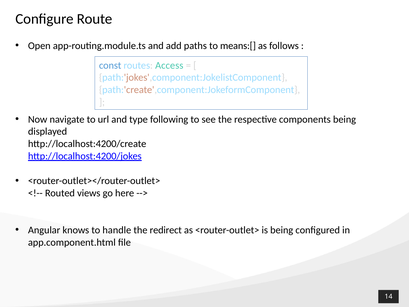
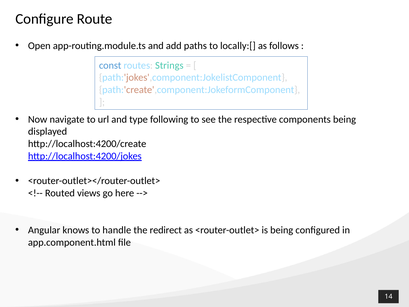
means:[: means:[ -> locally:[
Access: Access -> Strings
